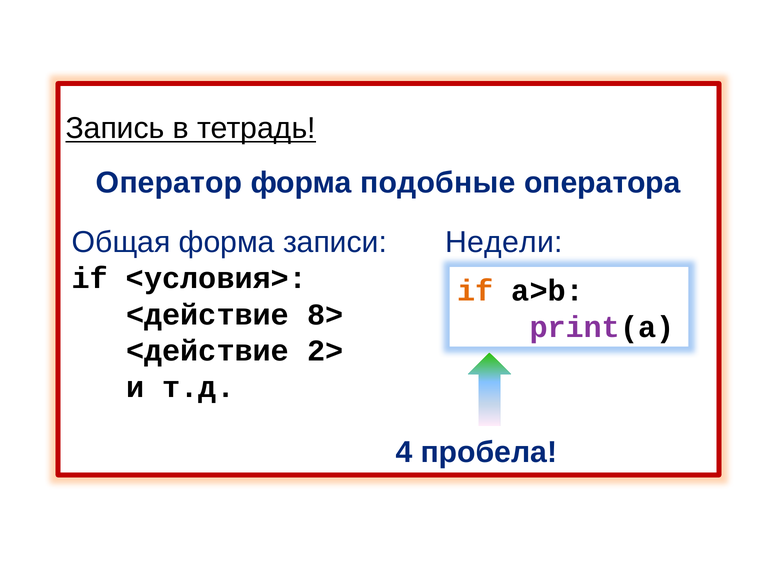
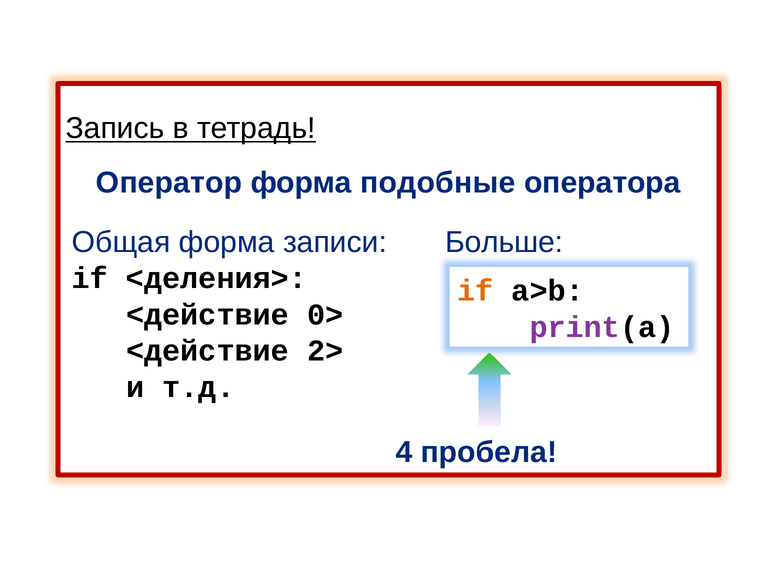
Недели: Недели -> Больше
<условия>: <условия> -> <деления>
8>: 8> -> 0>
